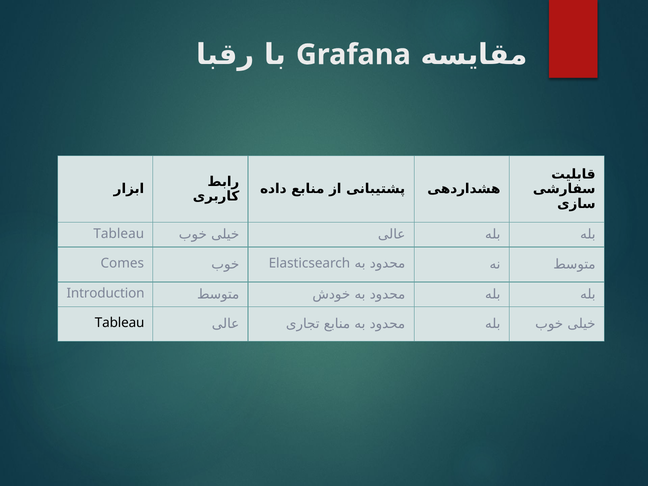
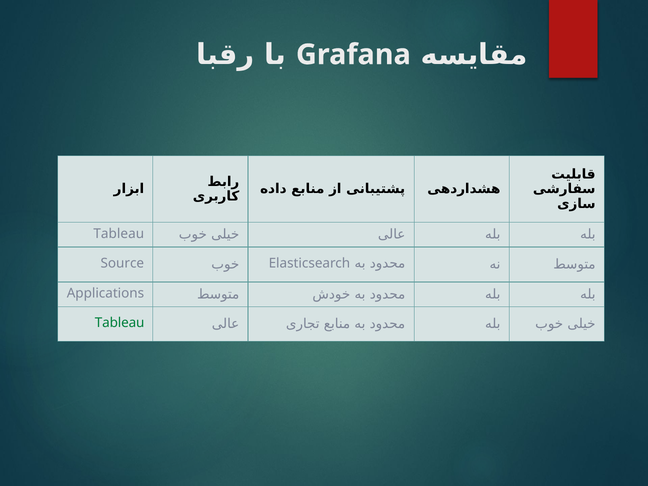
Comes: Comes -> Source
Introduction: Introduction -> Applications
Tableau at (120, 323) colour: black -> green
